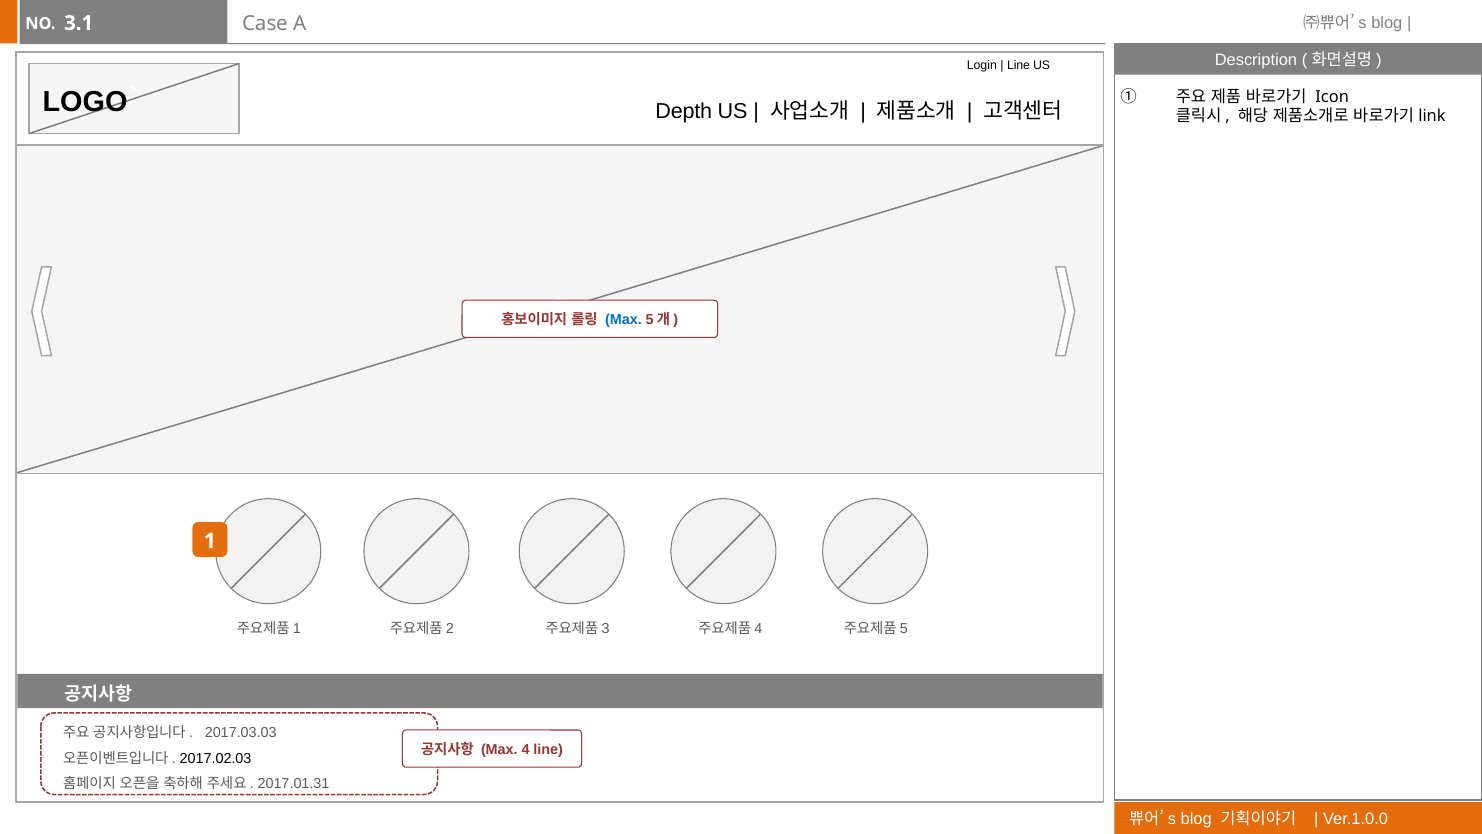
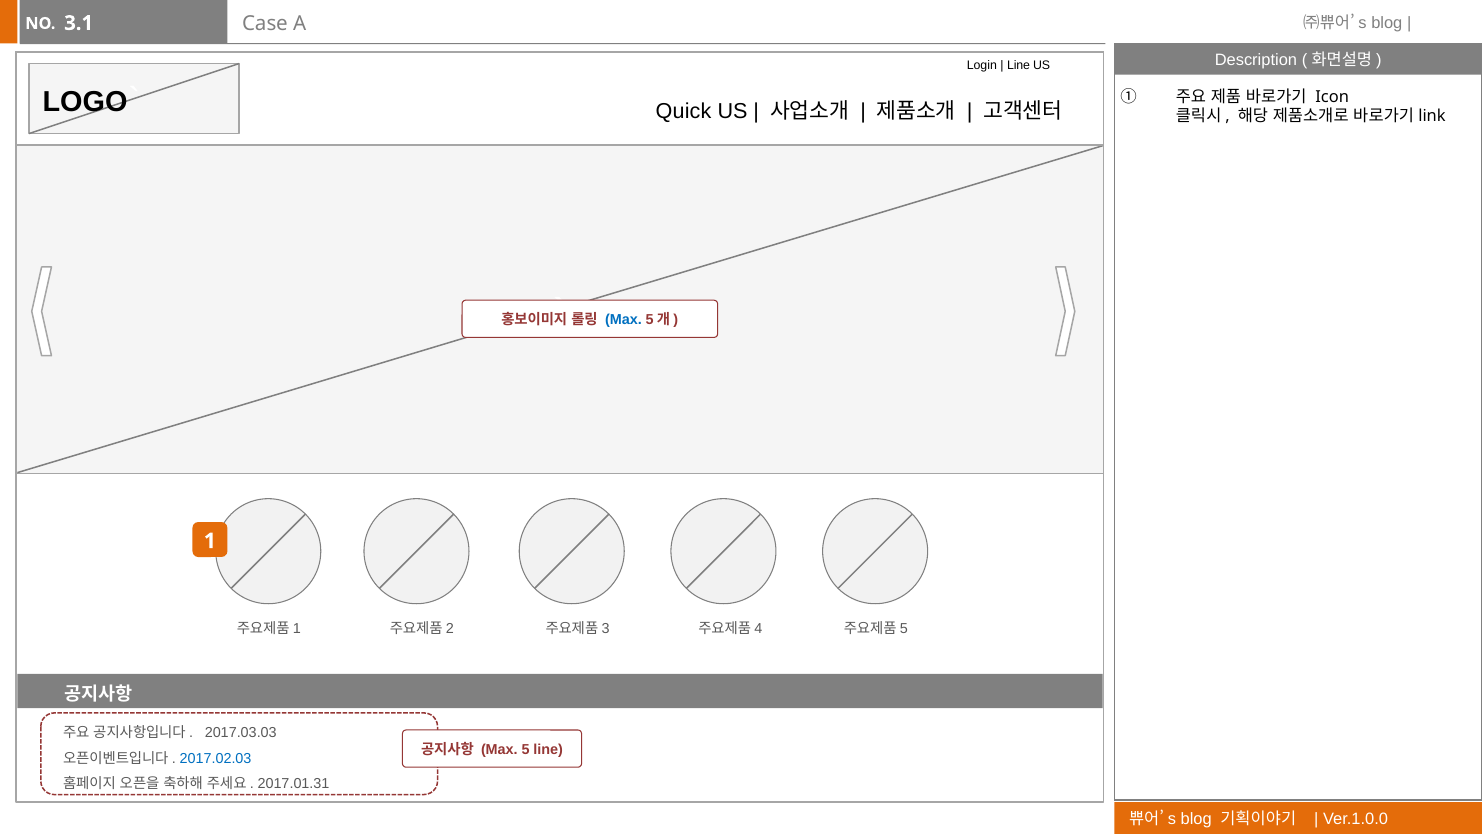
Depth: Depth -> Quick
4: 4 -> 5
2017.02.03 colour: black -> blue
